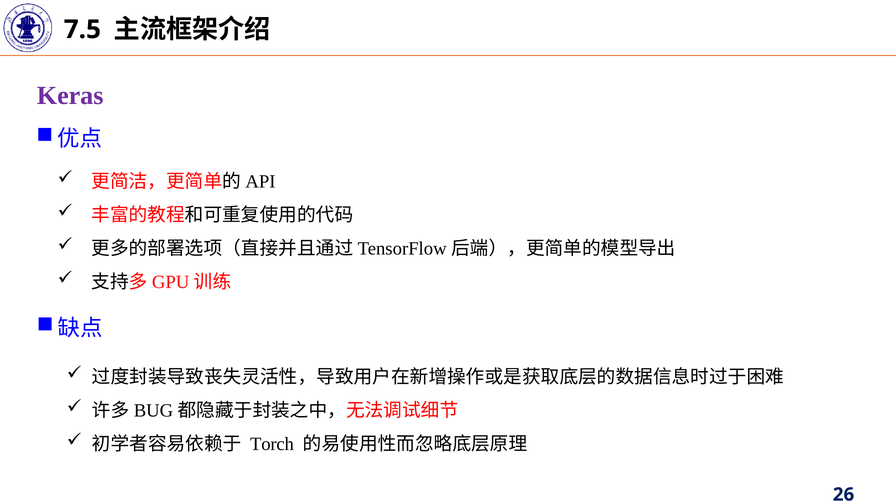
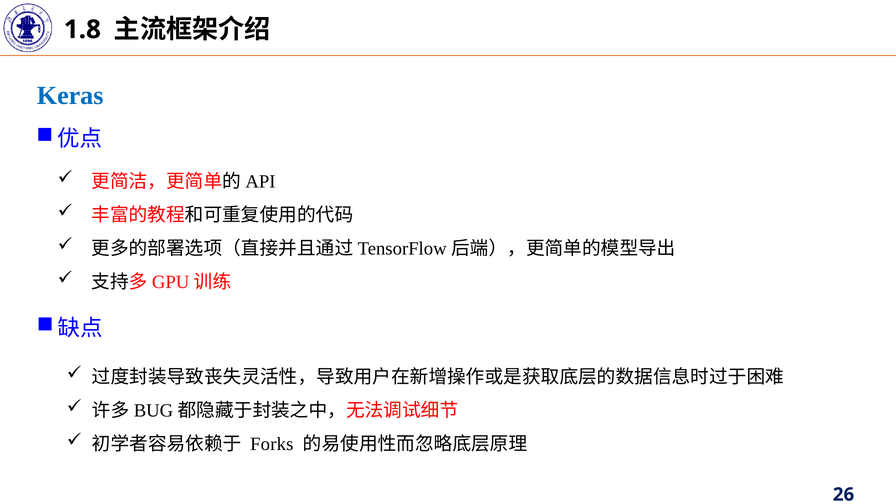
7.5: 7.5 -> 1.8
Keras colour: purple -> blue
Torch: Torch -> Forks
